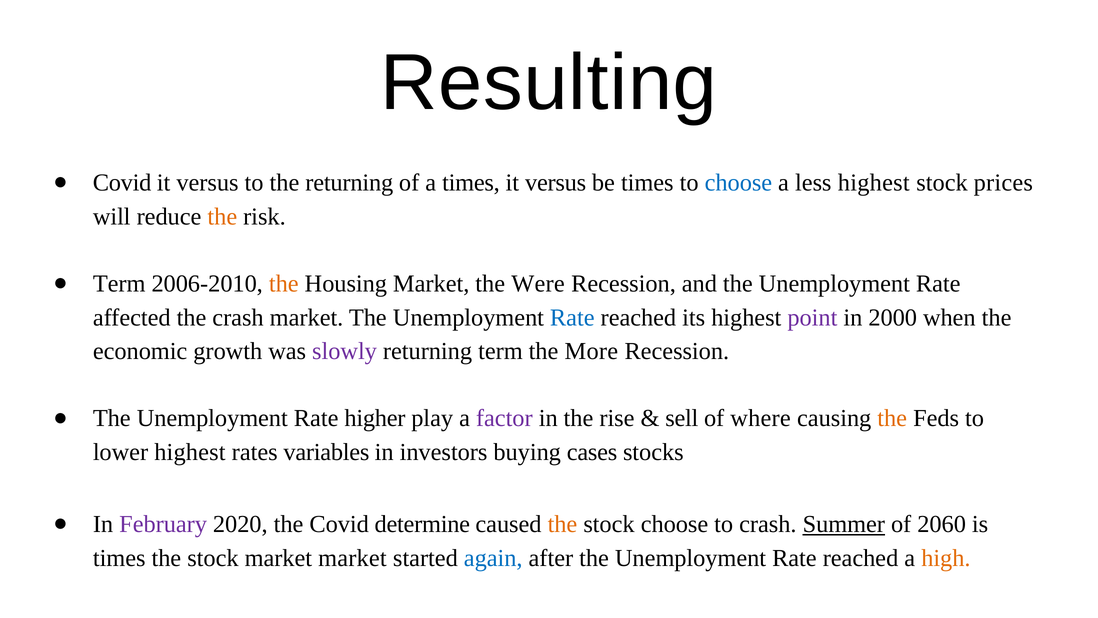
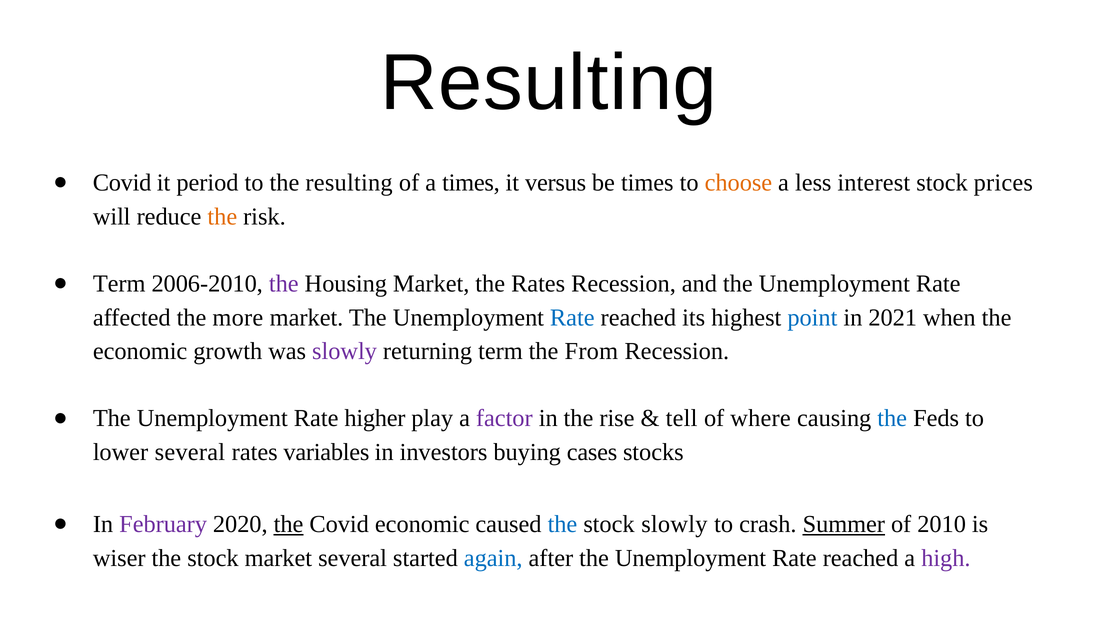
versus at (207, 183): versus -> period
the returning: returning -> resulting
choose at (738, 183) colour: blue -> orange
less highest: highest -> interest
the at (284, 284) colour: orange -> purple
the Were: Were -> Rates
the crash: crash -> more
point colour: purple -> blue
2000: 2000 -> 2021
More: More -> From
sell: sell -> tell
the at (892, 418) colour: orange -> blue
lower highest: highest -> several
the at (289, 524) underline: none -> present
Covid determine: determine -> economic
the at (562, 524) colour: orange -> blue
stock choose: choose -> slowly
2060: 2060 -> 2010
times at (119, 558): times -> wiser
market market: market -> several
high colour: orange -> purple
